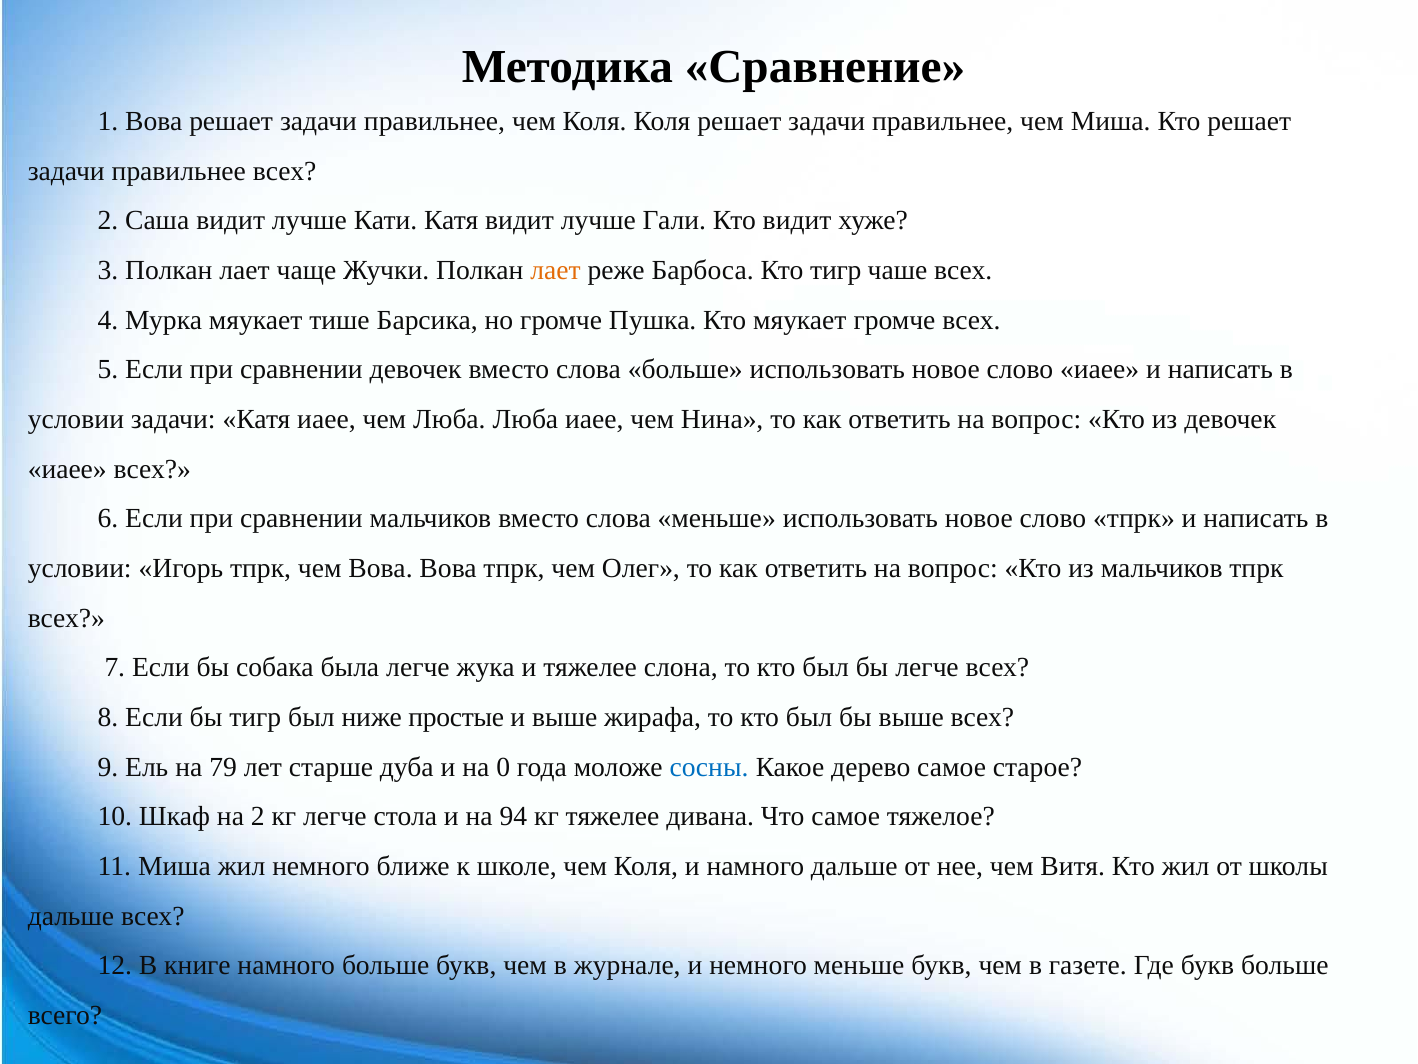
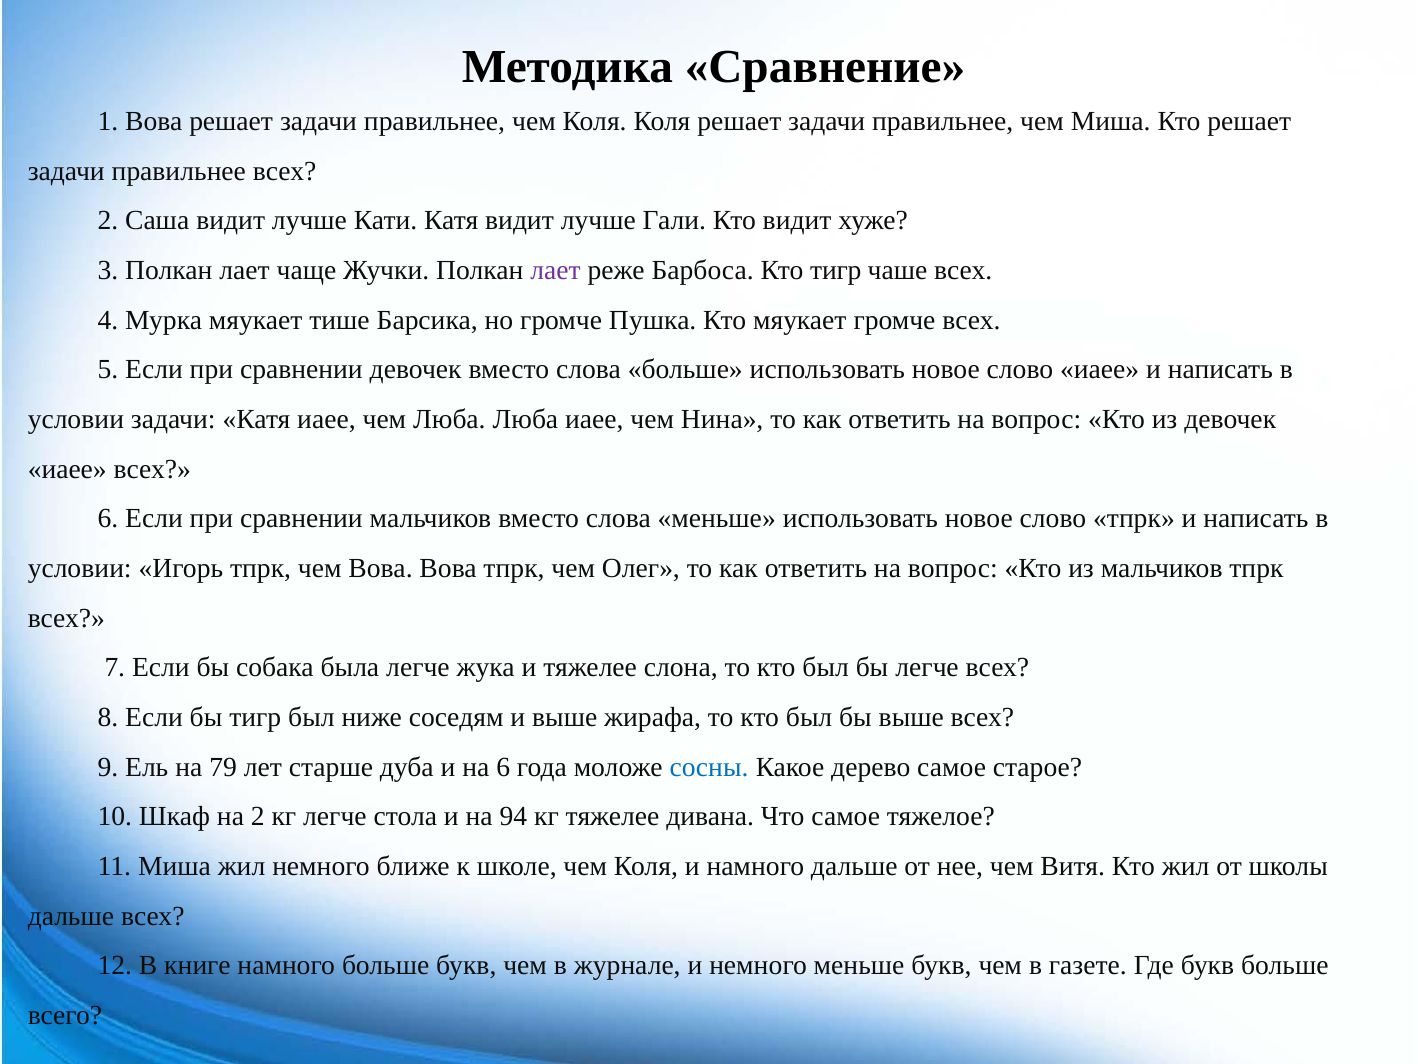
лает at (556, 270) colour: orange -> purple
простые: простые -> соседям
на 0: 0 -> 6
